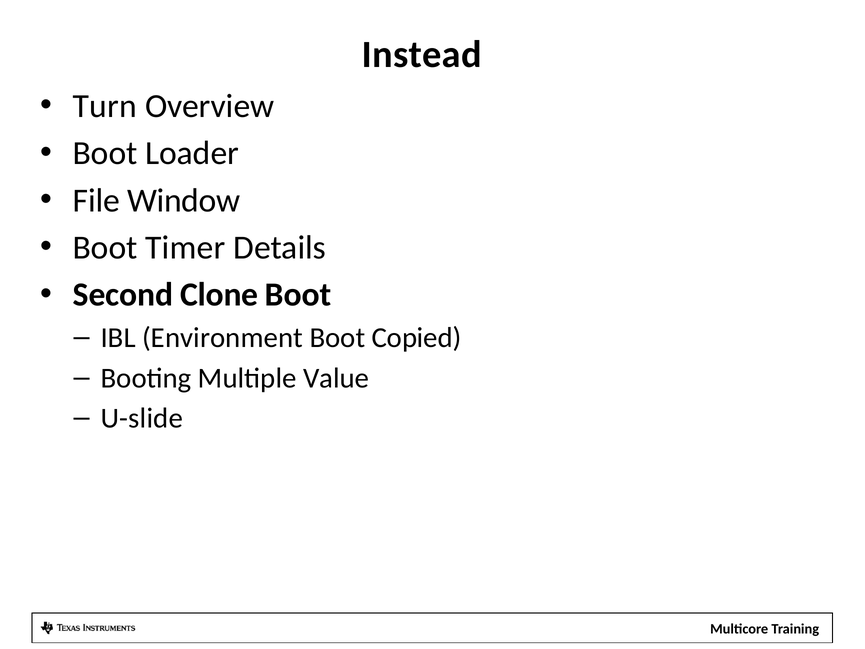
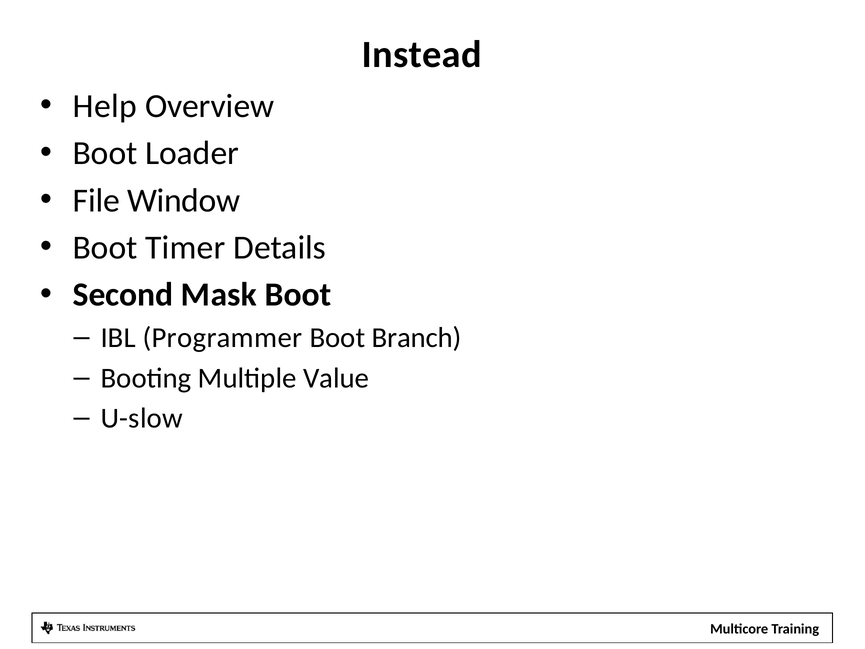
Turn: Turn -> Help
Clone: Clone -> Mask
Environment: Environment -> Programmer
Copied: Copied -> Branch
U-slide: U-slide -> U-slow
